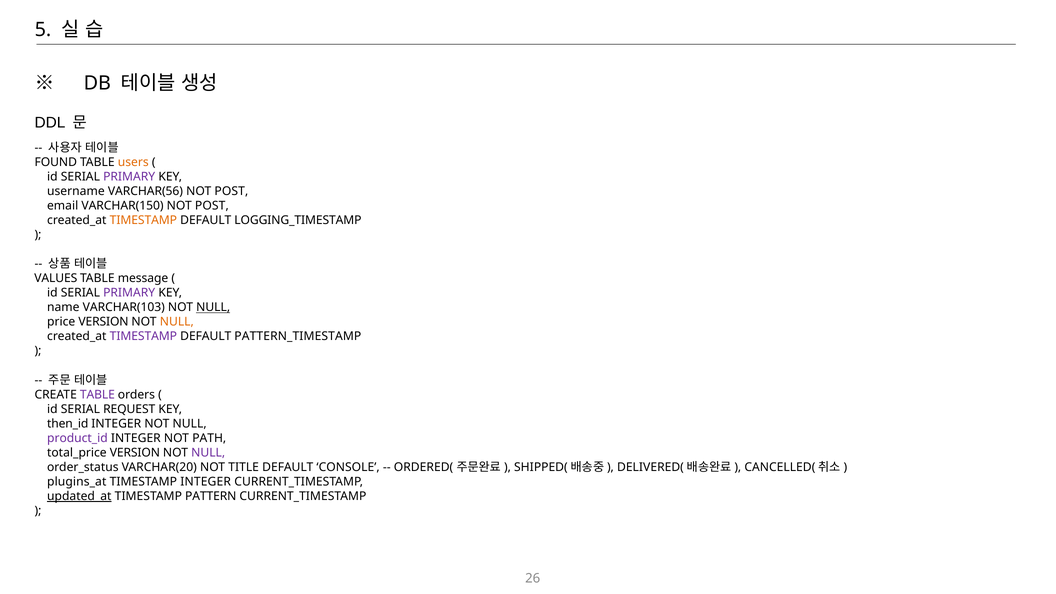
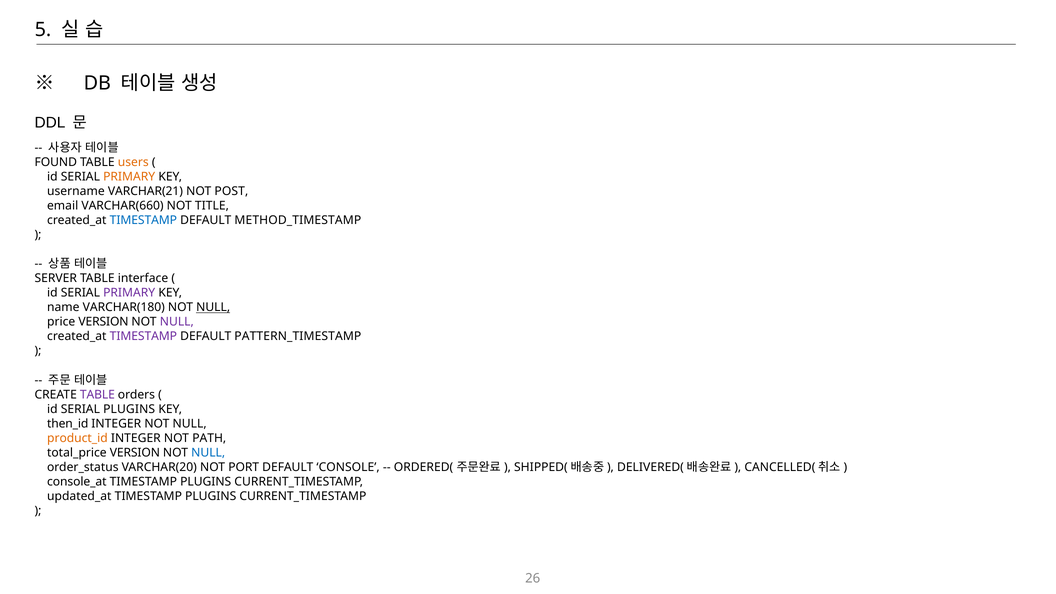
PRIMARY at (129, 177) colour: purple -> orange
VARCHAR(56: VARCHAR(56 -> VARCHAR(21
VARCHAR(150: VARCHAR(150 -> VARCHAR(660
POST at (212, 206): POST -> TITLE
TIMESTAMP at (143, 220) colour: orange -> blue
LOGGING_TIMESTAMP: LOGGING_TIMESTAMP -> METHOD_TIMESTAMP
VALUES: VALUES -> SERVER
message: message -> interface
VARCHAR(103: VARCHAR(103 -> VARCHAR(180
NULL at (177, 322) colour: orange -> purple
SERIAL REQUEST: REQUEST -> PLUGINS
product_id colour: purple -> orange
NULL at (208, 453) colour: purple -> blue
TITLE: TITLE -> PORT
plugins_at: plugins_at -> console_at
INTEGER at (206, 482): INTEGER -> PLUGINS
updated_at underline: present -> none
PATTERN at (211, 496): PATTERN -> PLUGINS
